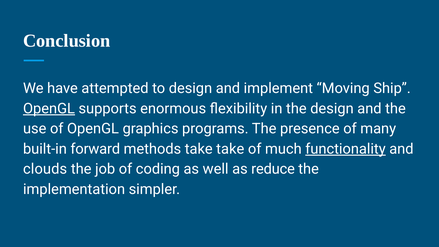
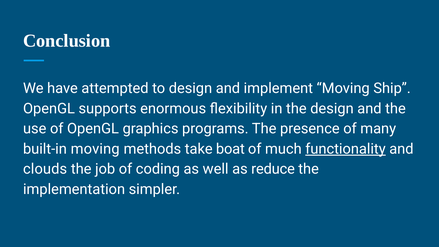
OpenGL at (49, 109) underline: present -> none
built-in forward: forward -> moving
take take: take -> boat
